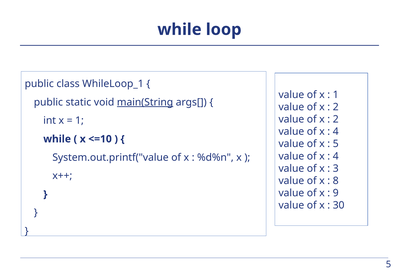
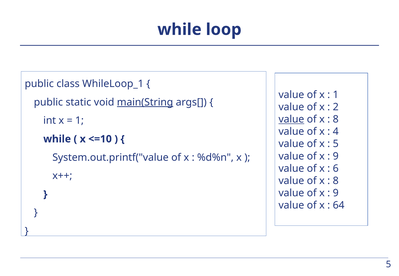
value at (291, 119) underline: none -> present
2 at (336, 119): 2 -> 8
4 at (336, 156): 4 -> 9
3: 3 -> 6
30: 30 -> 64
